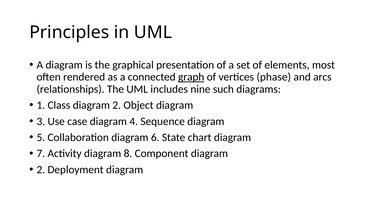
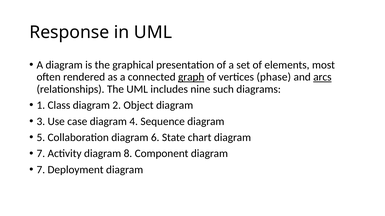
Principles: Principles -> Response
arcs underline: none -> present
2 at (41, 170): 2 -> 7
